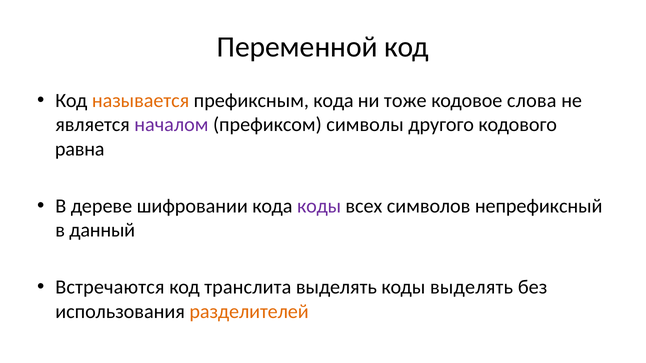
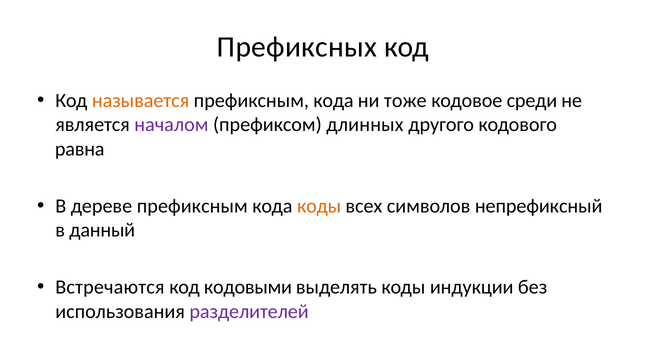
Переменной: Переменной -> Префиксных
слова: слова -> среди
символы: символы -> длинных
дереве шифровании: шифровании -> префиксным
коды at (319, 206) colour: purple -> orange
транслита: транслита -> кодовыми
коды выделять: выделять -> индукции
разделителей colour: orange -> purple
